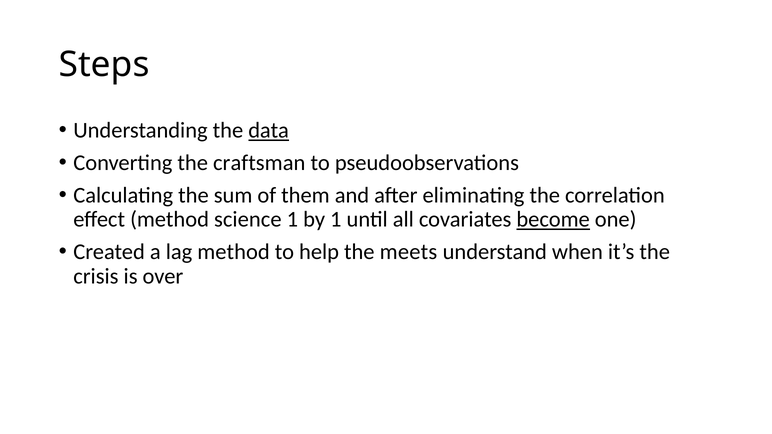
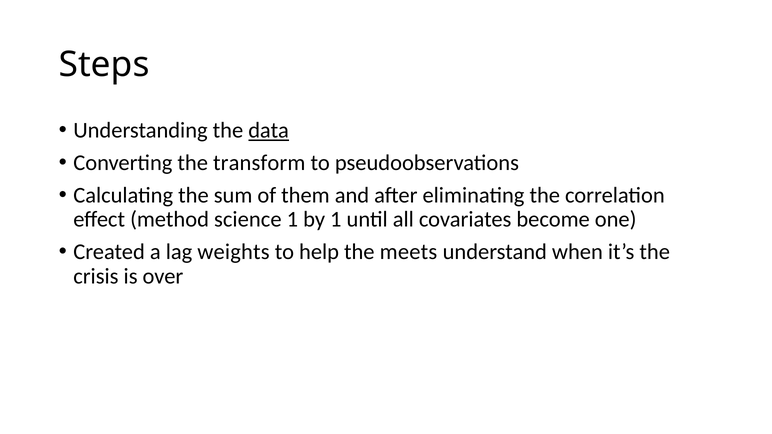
craftsman: craftsman -> transform
become underline: present -> none
lag method: method -> weights
